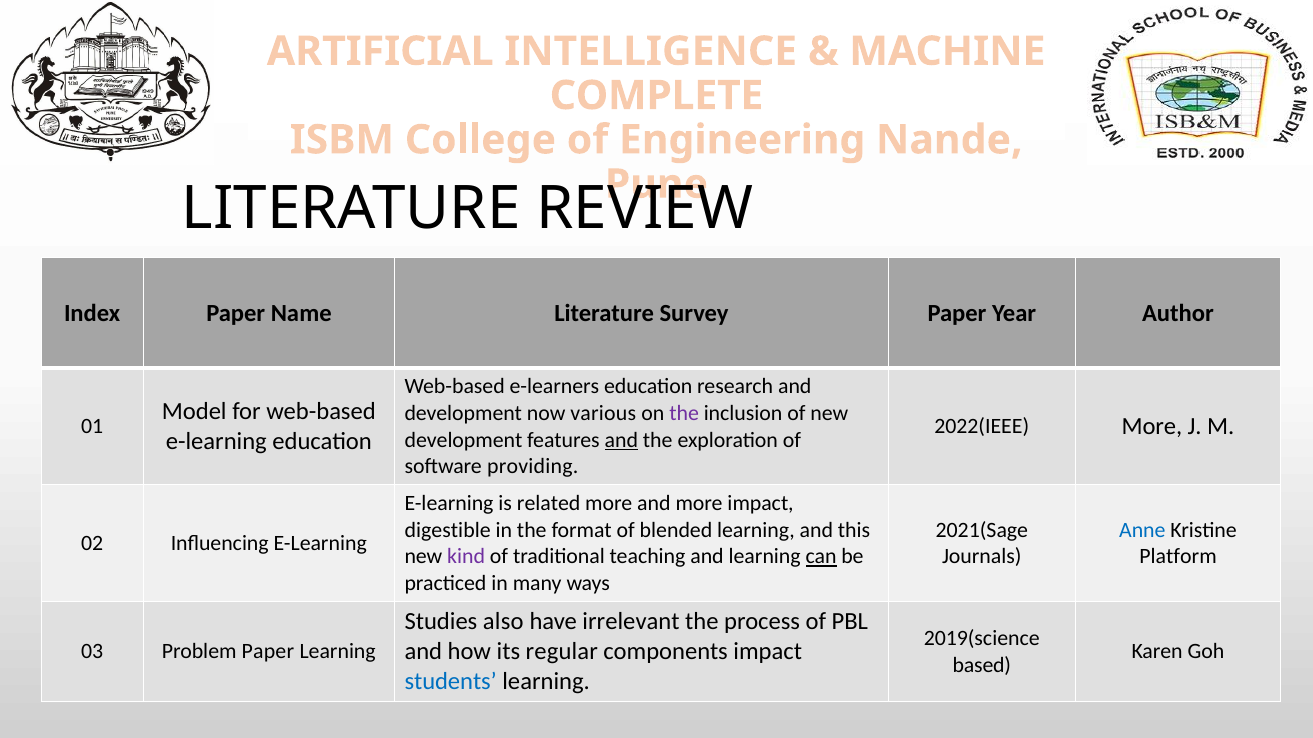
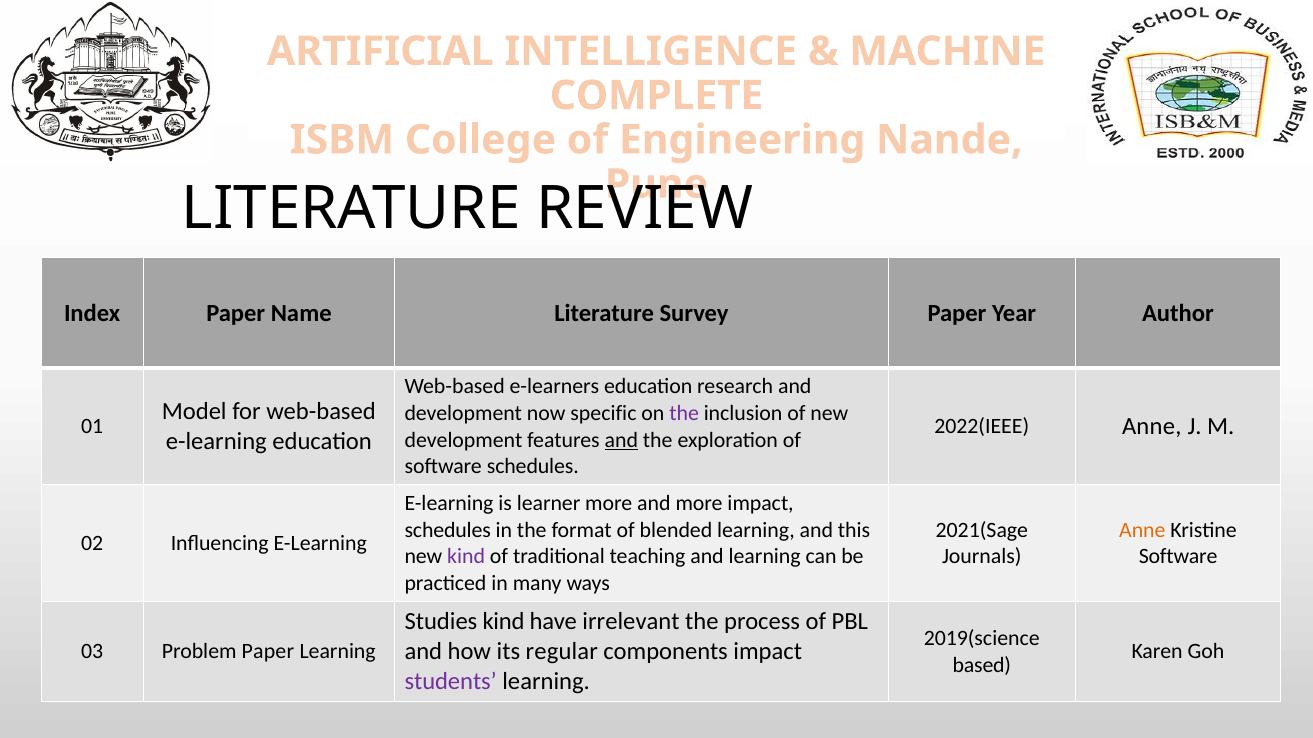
various: various -> specific
2022(IEEE More: More -> Anne
software providing: providing -> schedules
related: related -> learner
digestible at (448, 530): digestible -> schedules
Anne at (1142, 530) colour: blue -> orange
can underline: present -> none
Platform at (1178, 557): Platform -> Software
Studies also: also -> kind
students colour: blue -> purple
